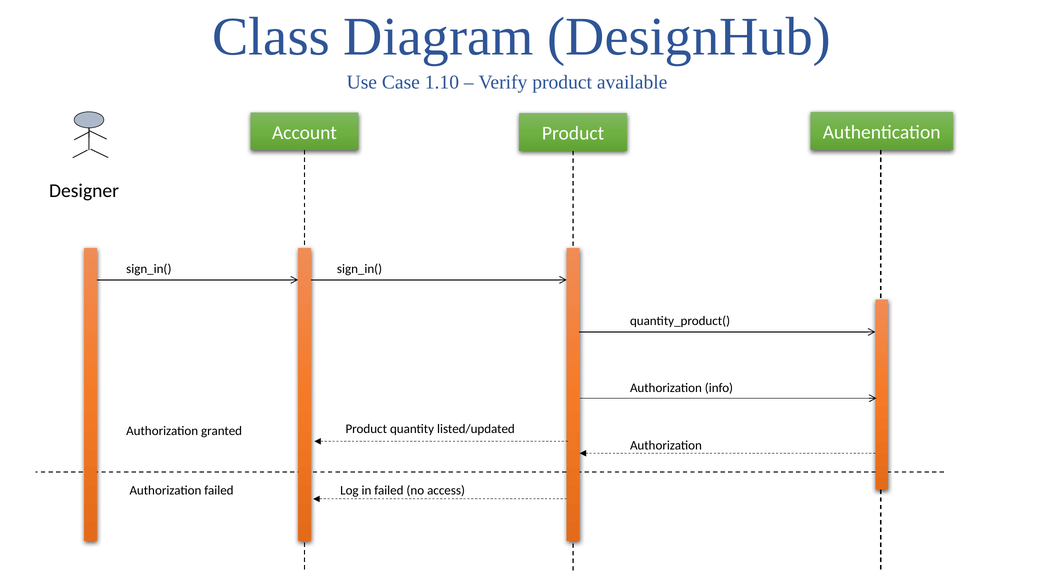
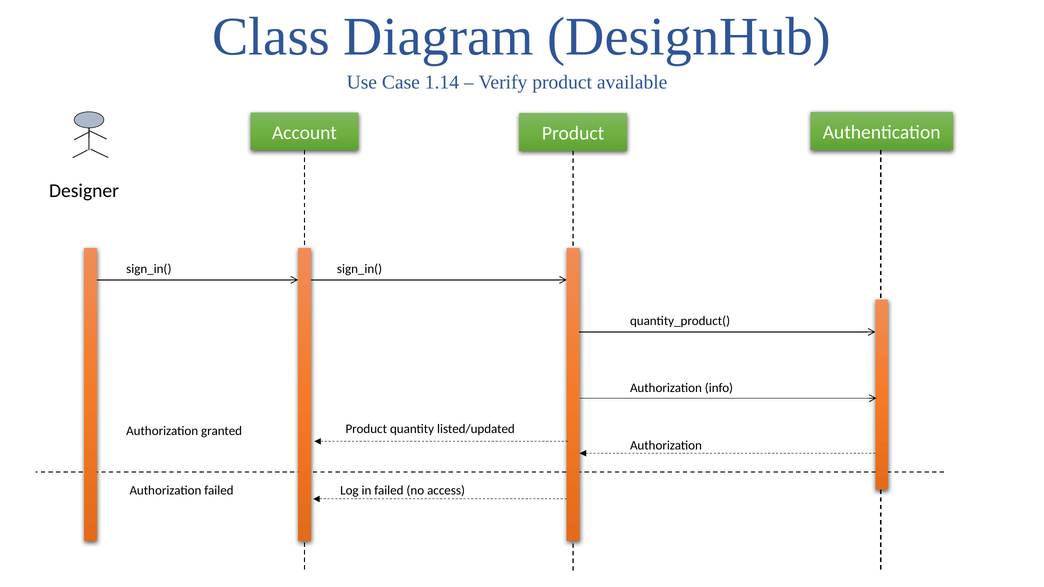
1.10: 1.10 -> 1.14
